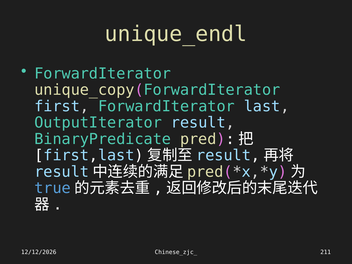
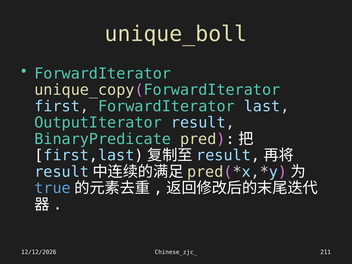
unique_endl: unique_endl -> unique_boll
